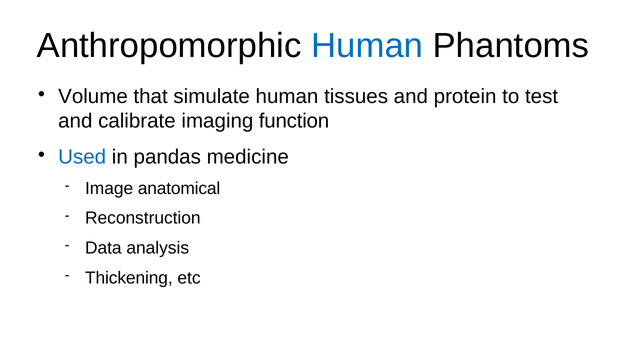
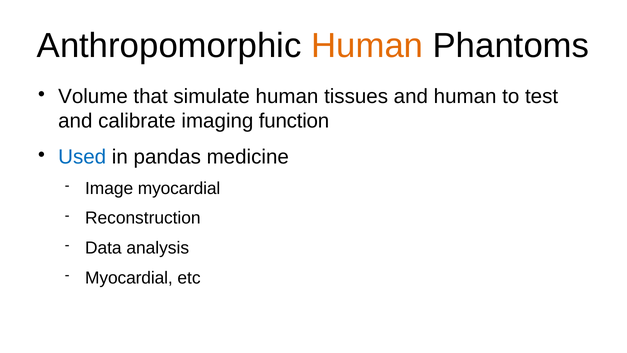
Human at (367, 46) colour: blue -> orange
and protein: protein -> human
Image anatomical: anatomical -> myocardial
Thickening at (129, 278): Thickening -> Myocardial
